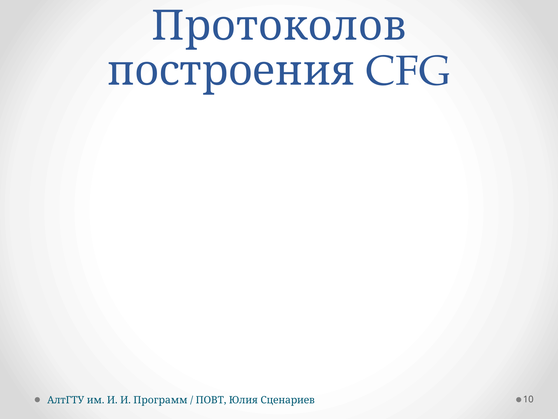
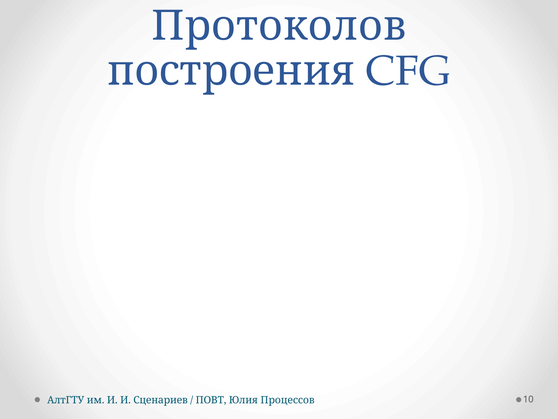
Программ: Программ -> Сценариев
Сценариев: Сценариев -> Процессов
